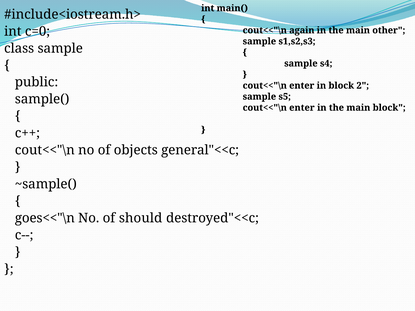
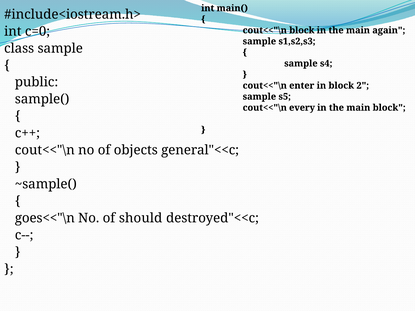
cout<<"\n again: again -> block
other: other -> again
enter at (302, 108): enter -> every
